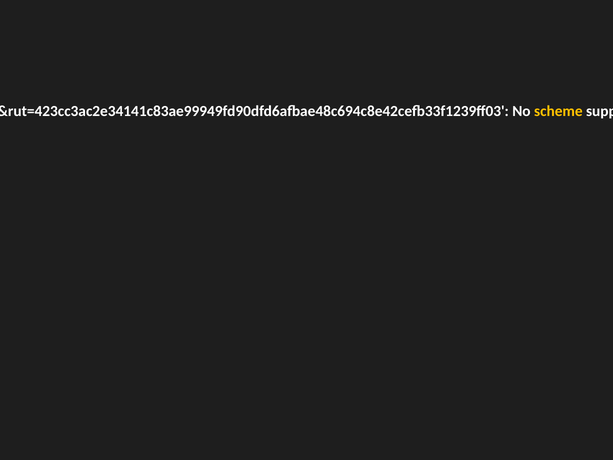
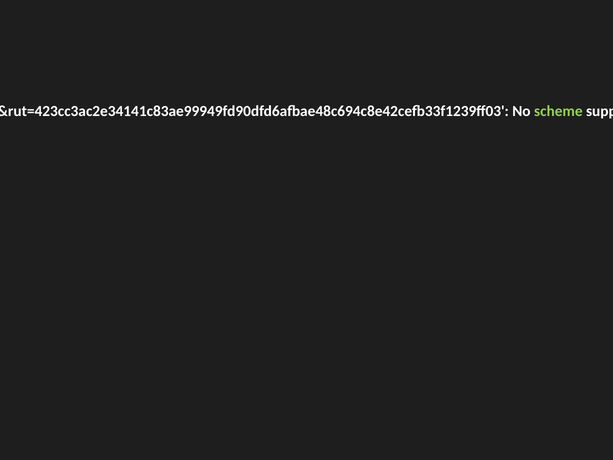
scheme colour: yellow -> light green
